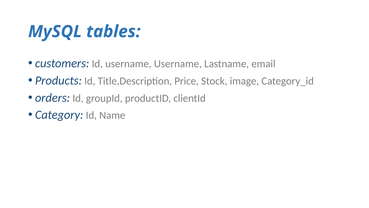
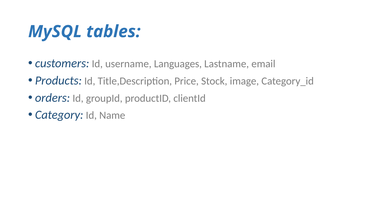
username Username: Username -> Languages
